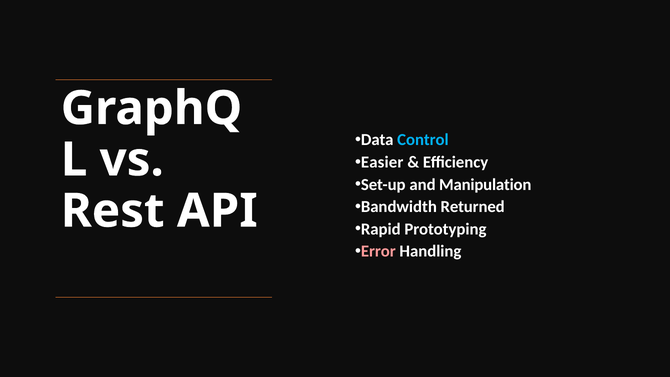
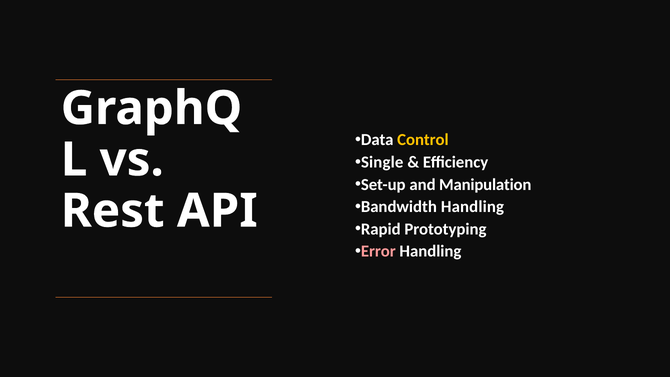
Control colour: light blue -> yellow
Easier: Easier -> Single
Bandwidth Returned: Returned -> Handling
